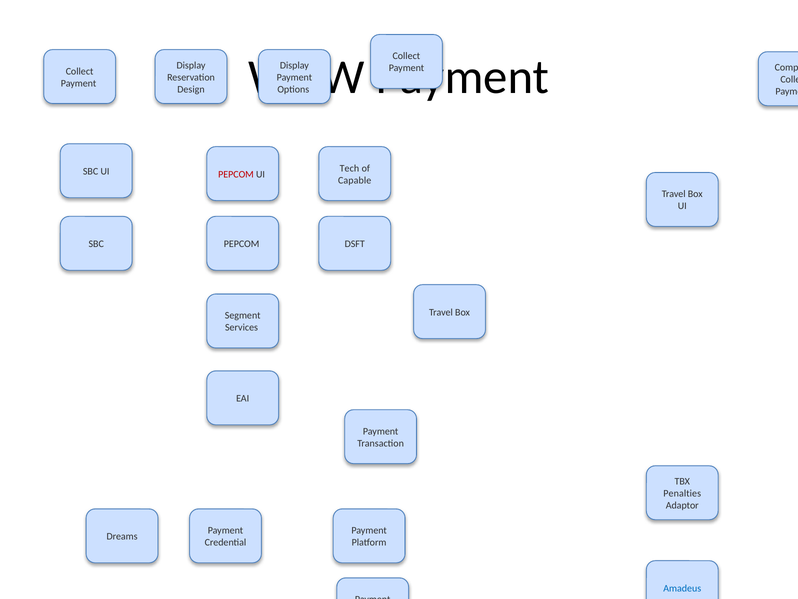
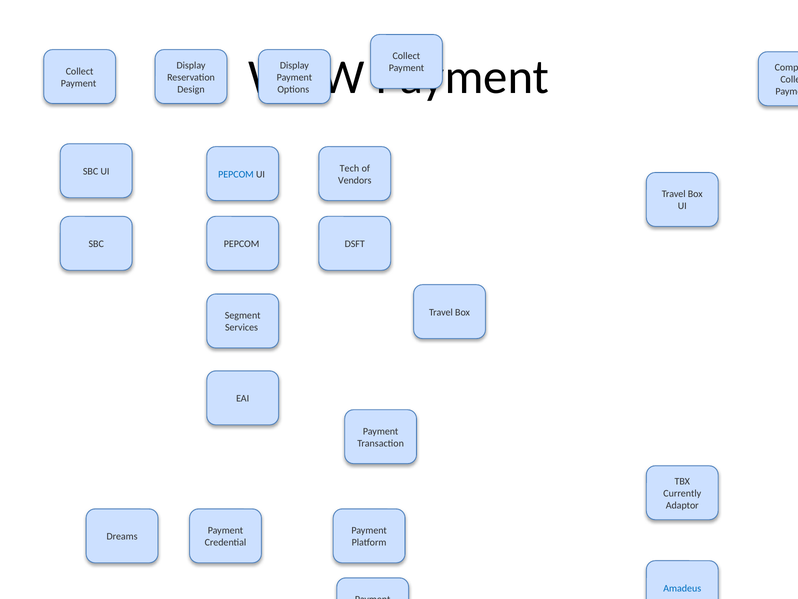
PEPCOM at (236, 174) colour: red -> blue
Capable: Capable -> Vendors
Penalties: Penalties -> Currently
